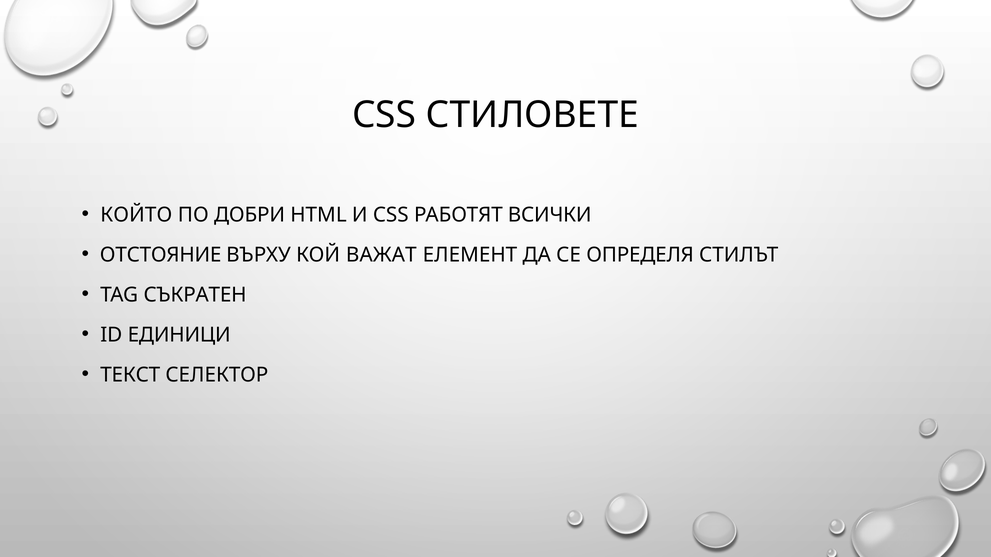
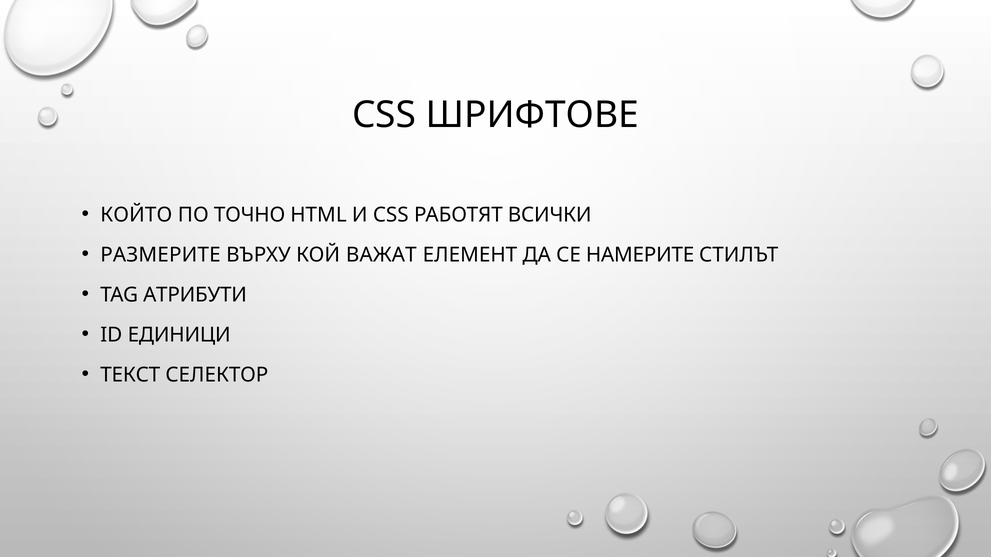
СТИЛОВЕТЕ: СТИЛОВЕТЕ -> ШРИФТОВЕ
ДОБРИ: ДОБРИ -> ТОЧНО
ОТСТОЯНИЕ: ОТСТОЯНИЕ -> РАЗМЕРИТЕ
ОПРЕДЕЛЯ: ОПРЕДЕЛЯ -> НАМЕРИТЕ
СЪКРАТЕН: СЪКРАТЕН -> АТРИБУТИ
